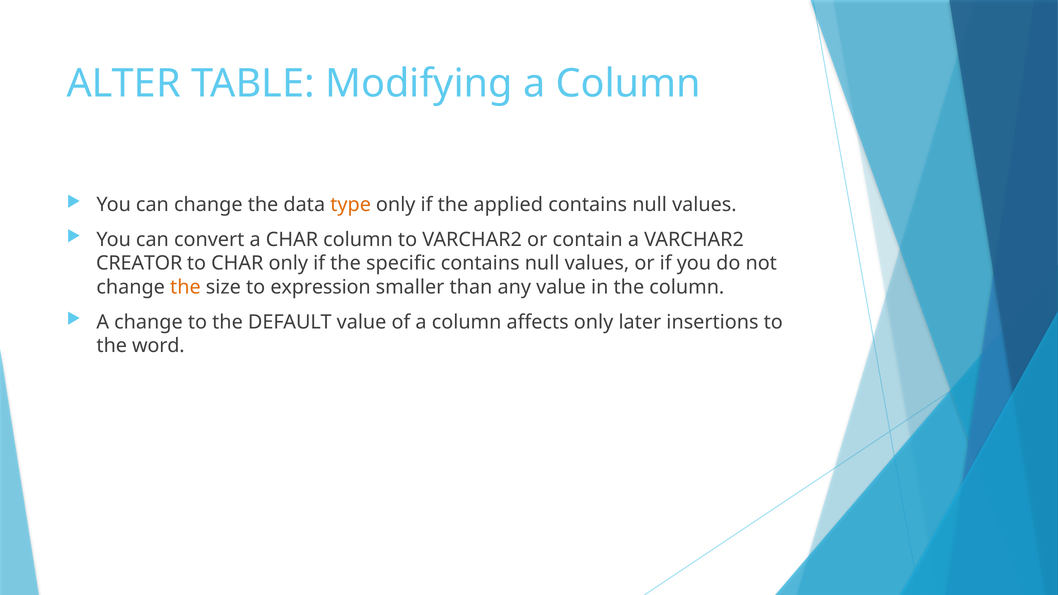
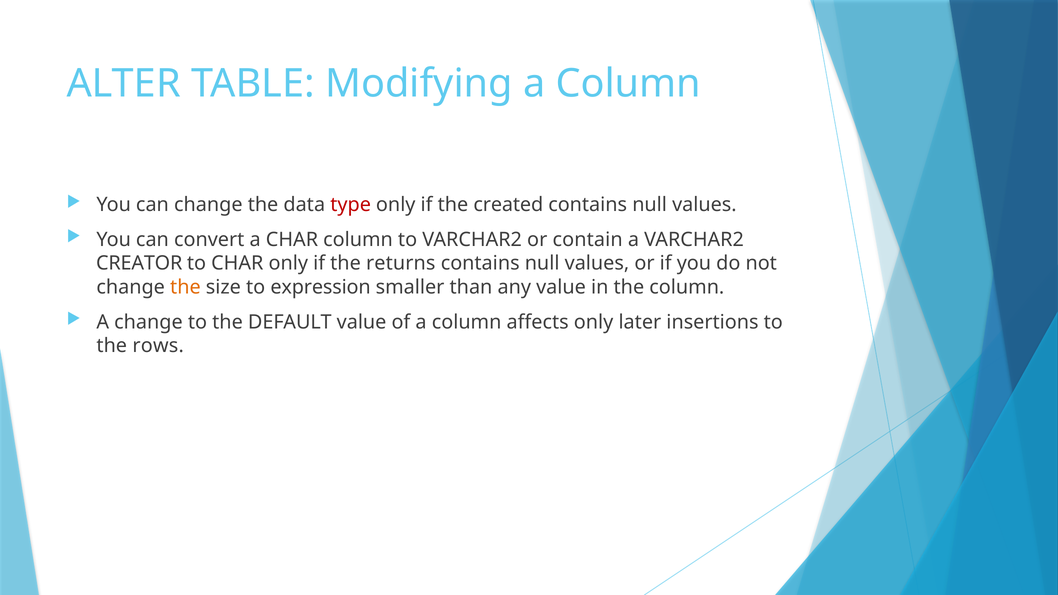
type colour: orange -> red
applied: applied -> created
specific: specific -> returns
word: word -> rows
